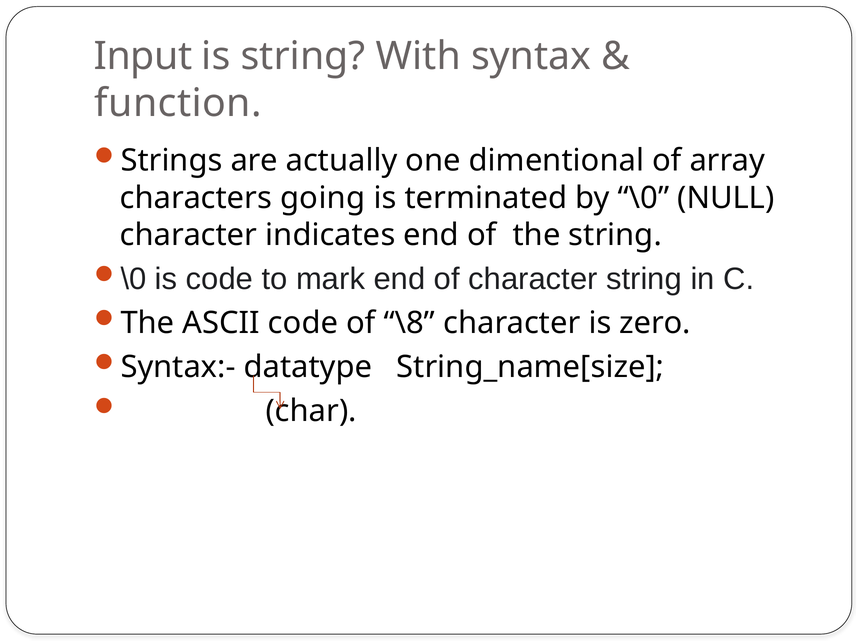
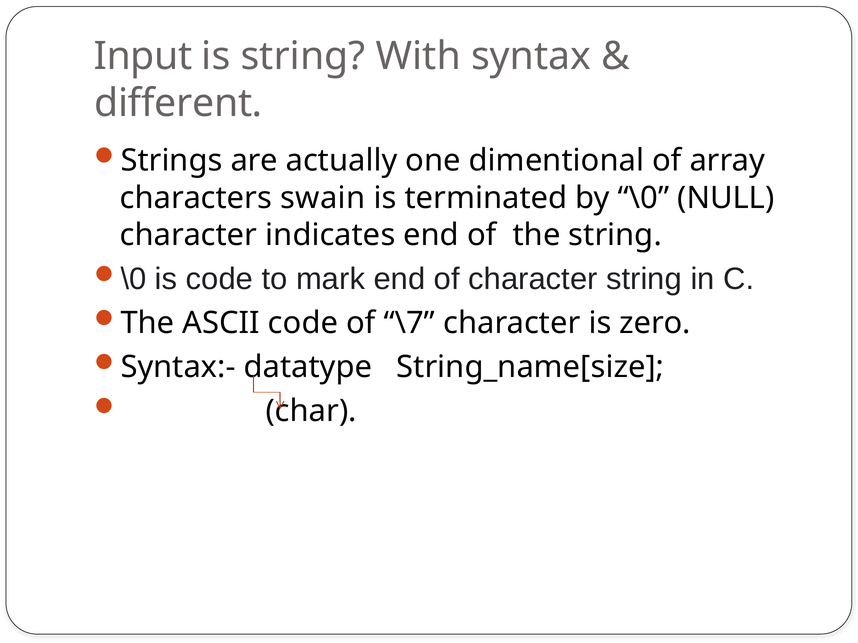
function: function -> different
going: going -> swain
\8: \8 -> \7
